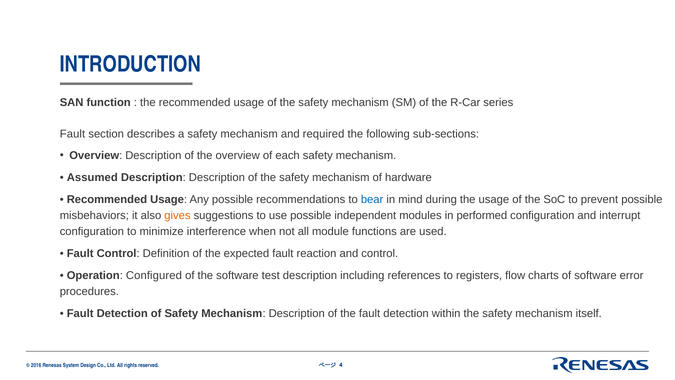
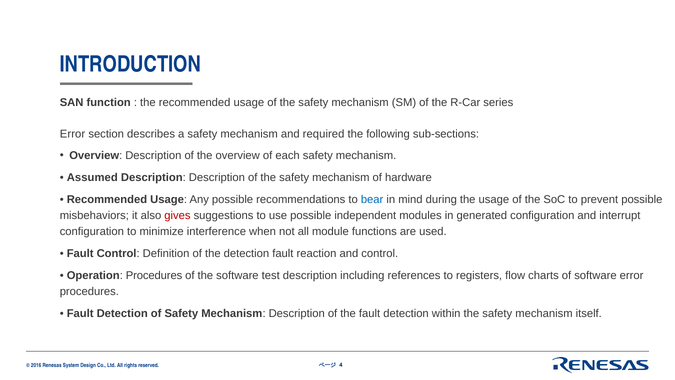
Fault at (73, 134): Fault -> Error
gives colour: orange -> red
performed: performed -> generated
the expected: expected -> detection
Operation Configured: Configured -> Procedures
